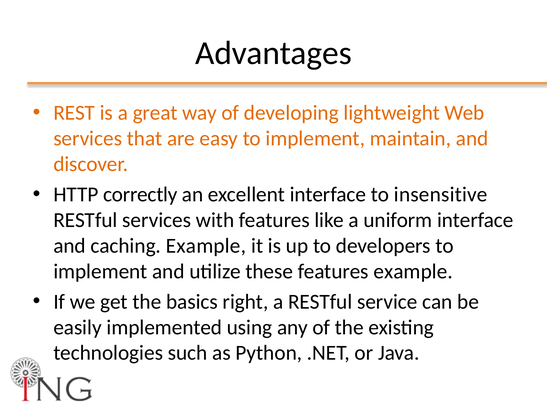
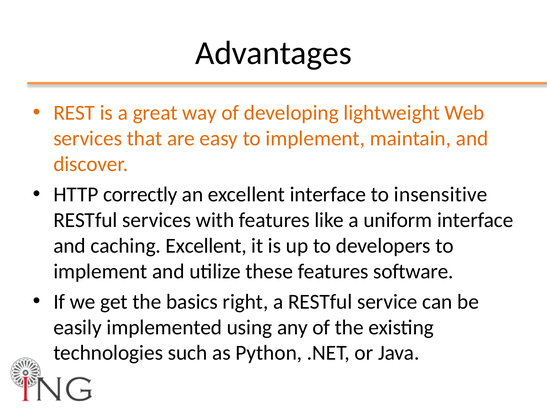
caching Example: Example -> Excellent
features example: example -> software
